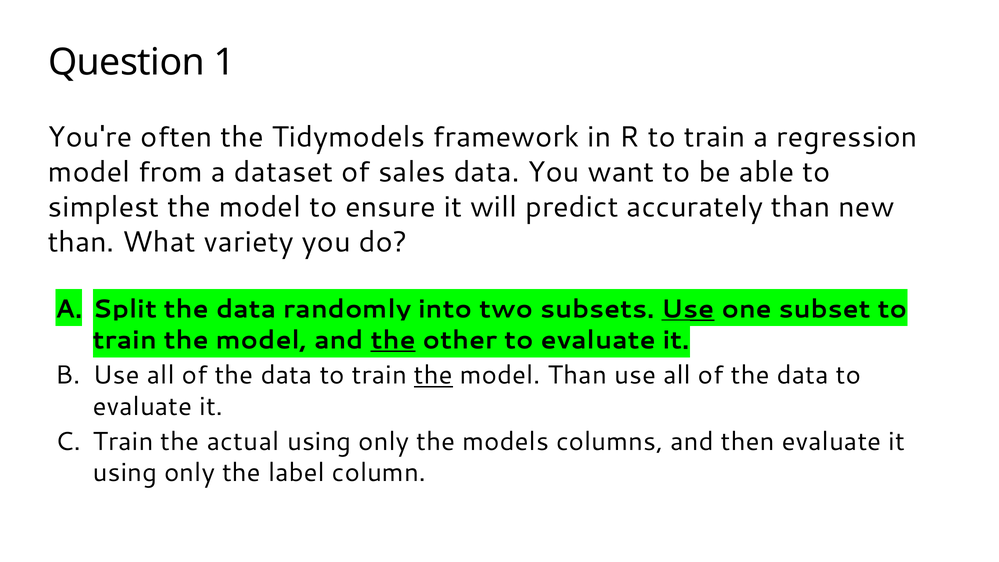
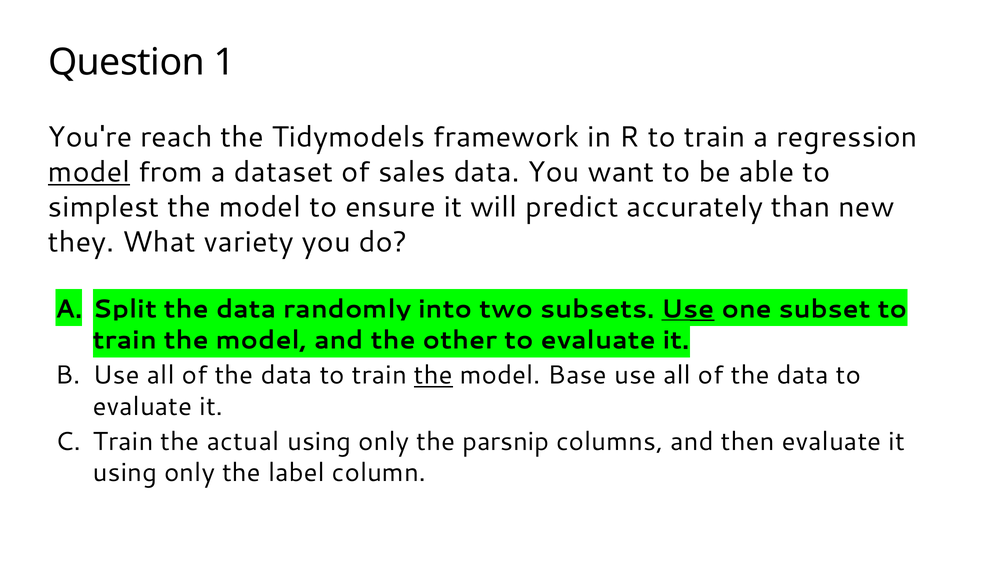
often: often -> reach
model at (89, 172) underline: none -> present
than at (81, 242): than -> they
the at (393, 340) underline: present -> none
model Than: Than -> Base
models: models -> parsnip
